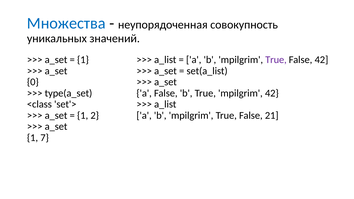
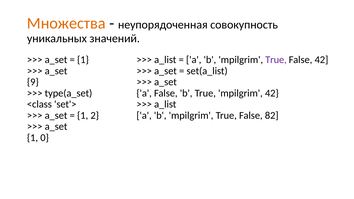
Множества colour: blue -> orange
0: 0 -> 9
21: 21 -> 82
7: 7 -> 0
